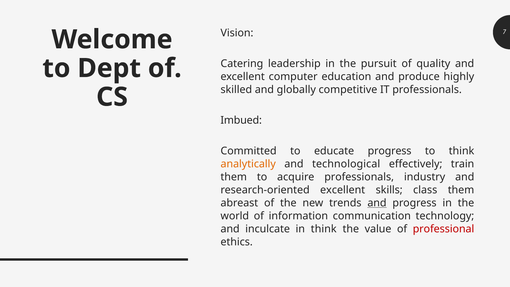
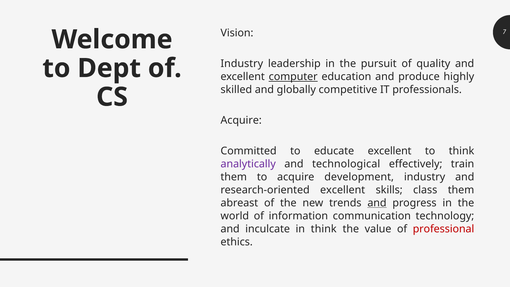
Catering at (242, 64): Catering -> Industry
computer underline: none -> present
Imbued at (241, 120): Imbued -> Acquire
educate progress: progress -> excellent
analytically colour: orange -> purple
acquire professionals: professionals -> development
